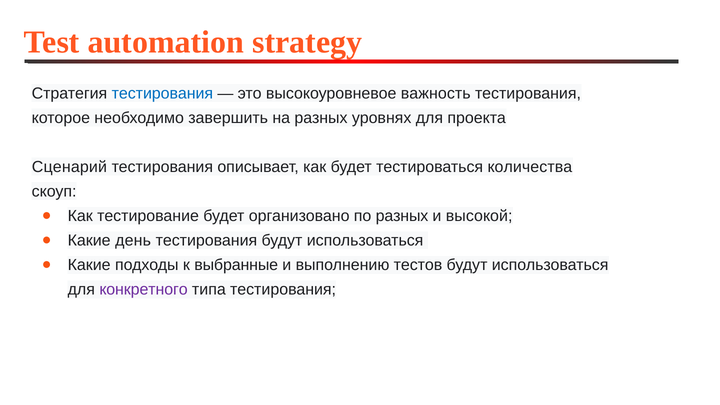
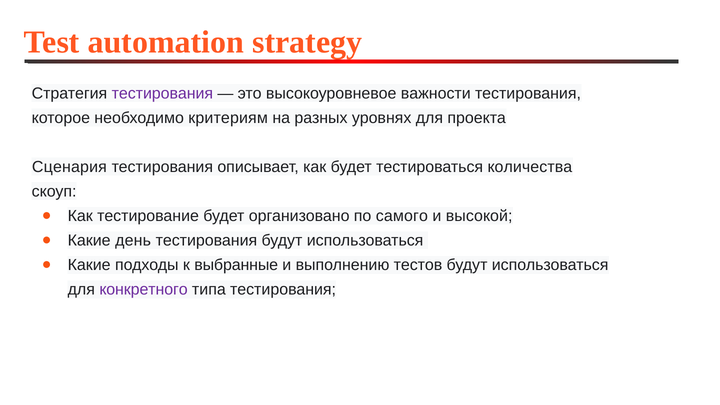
тестирования at (162, 93) colour: blue -> purple
важность: важность -> важности
завершить: завершить -> критериям
Сценарий: Сценарий -> Сценария
по разных: разных -> самого
